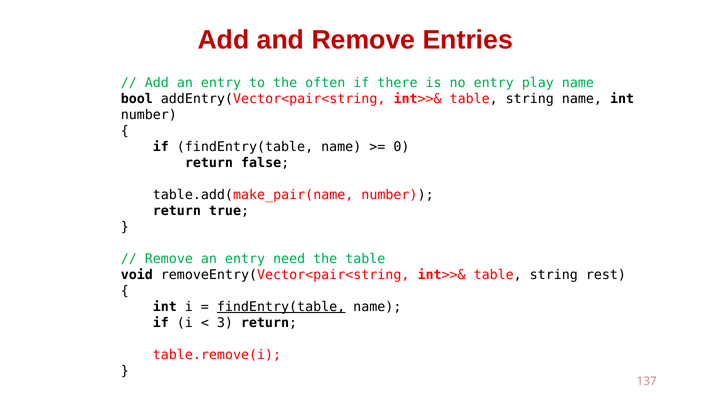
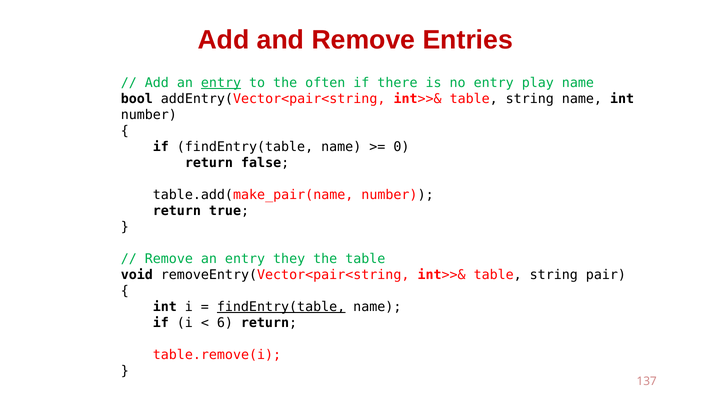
entry at (221, 83) underline: none -> present
need: need -> they
rest: rest -> pair
3: 3 -> 6
